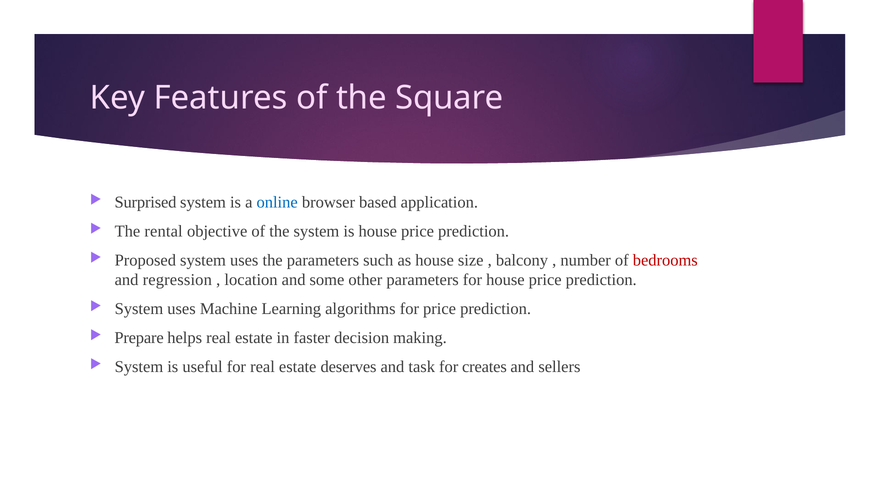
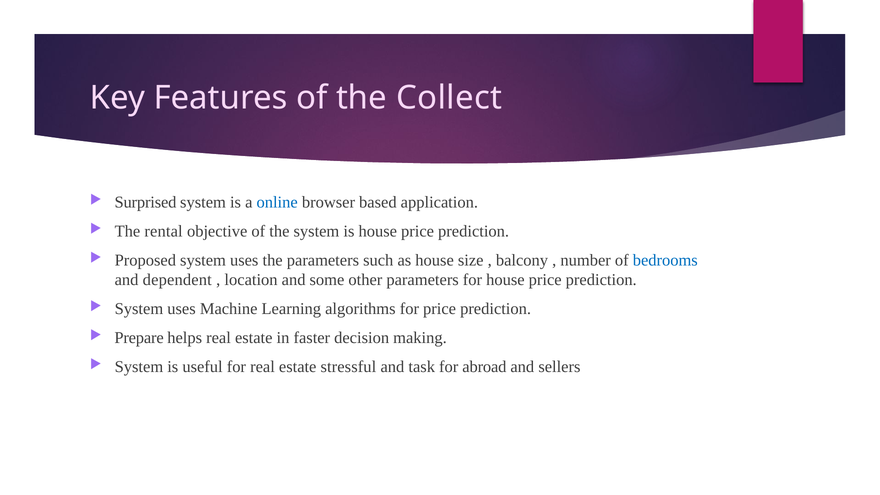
Square: Square -> Collect
bedrooms colour: red -> blue
regression: regression -> dependent
deserves: deserves -> stressful
creates: creates -> abroad
